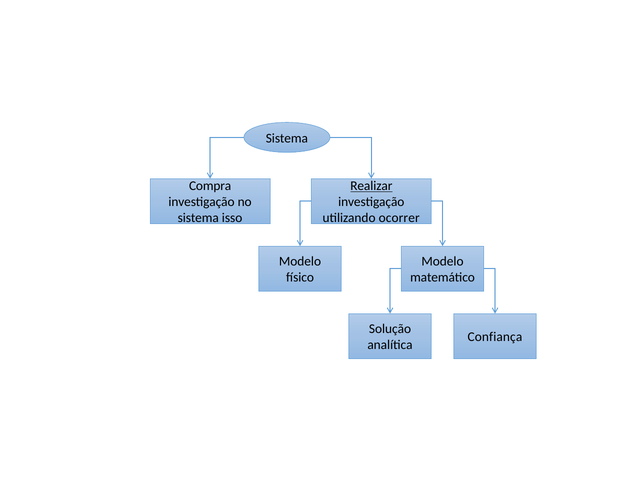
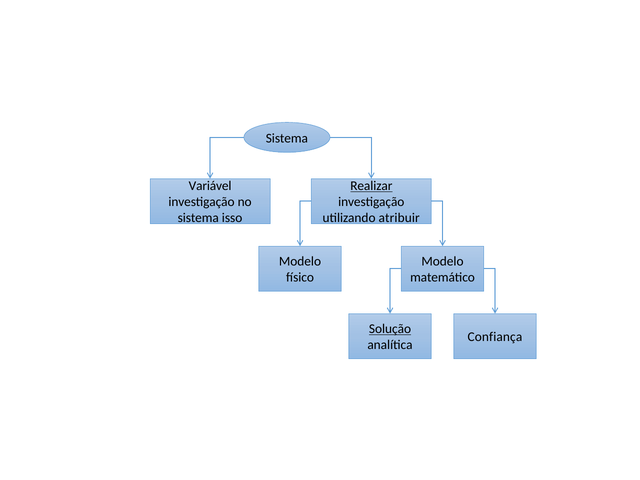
Compra: Compra -> Variável
ocorrer: ocorrer -> atribuir
Solução underline: none -> present
